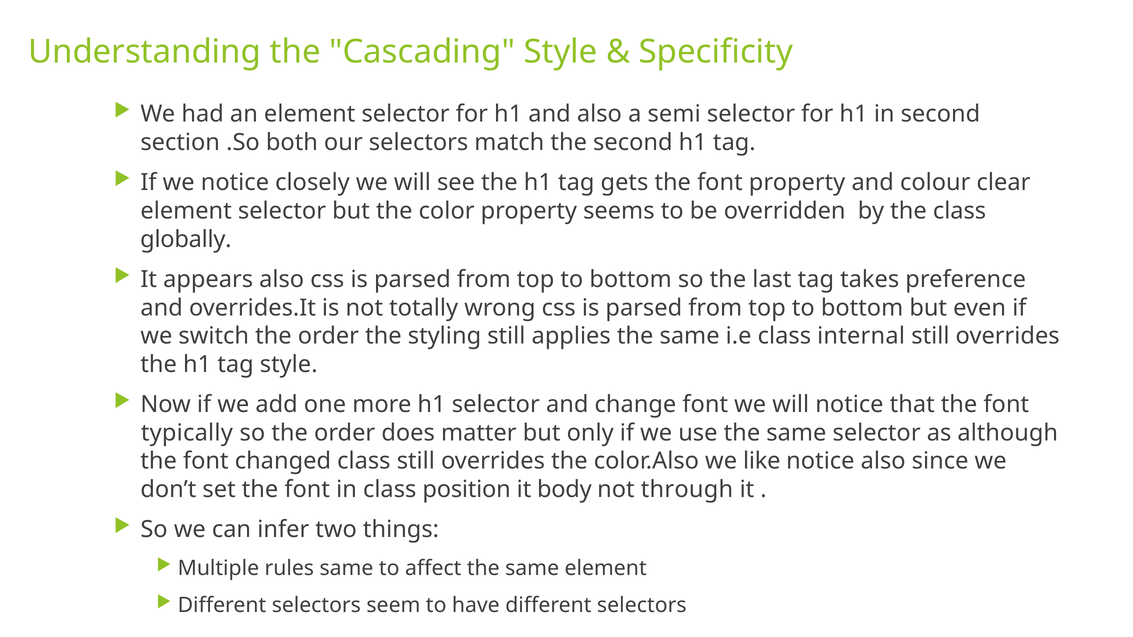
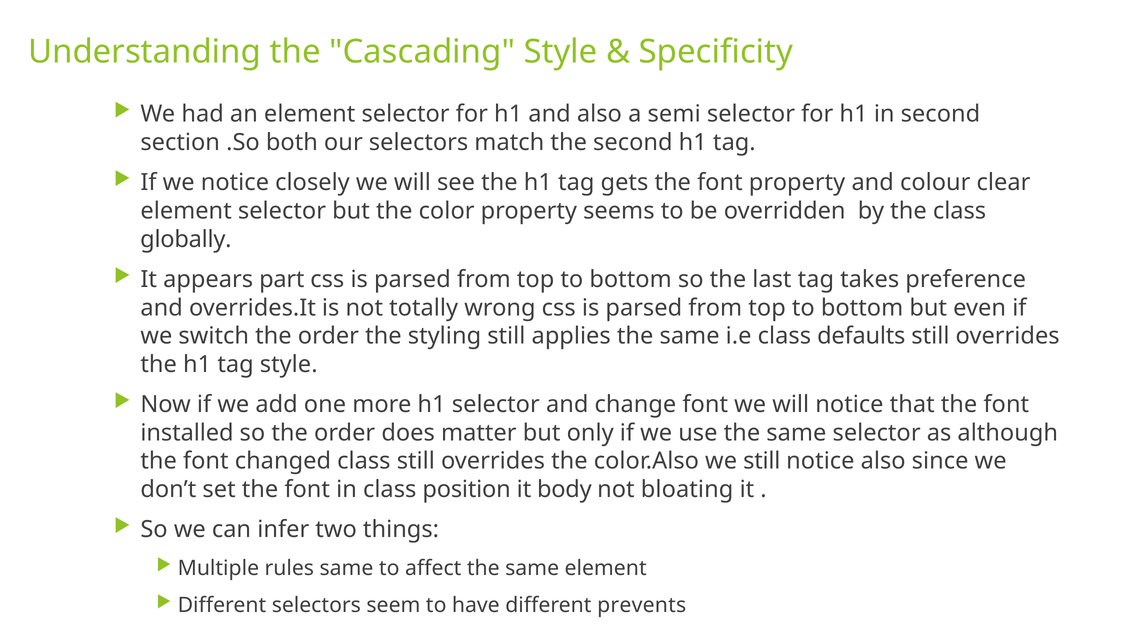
appears also: also -> part
internal: internal -> defaults
typically: typically -> installed
we like: like -> still
through: through -> bloating
have different selectors: selectors -> prevents
